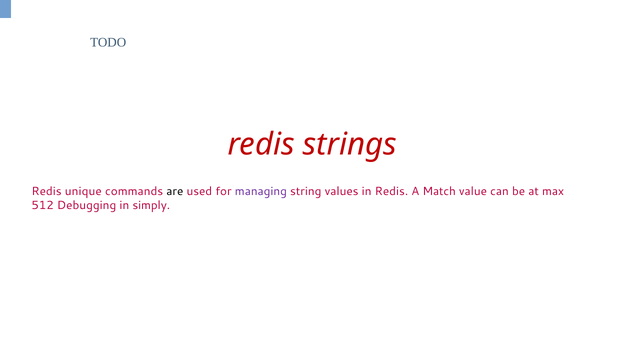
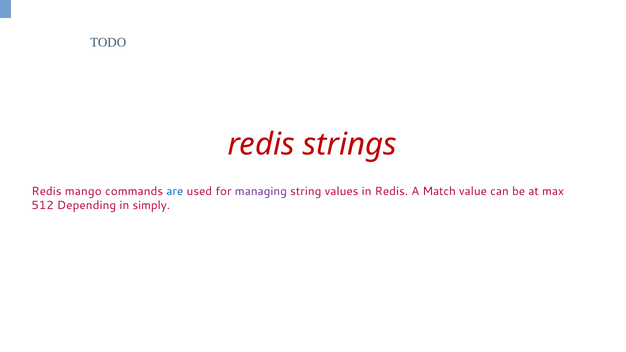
unique: unique -> mango
are colour: black -> blue
Debugging: Debugging -> Depending
